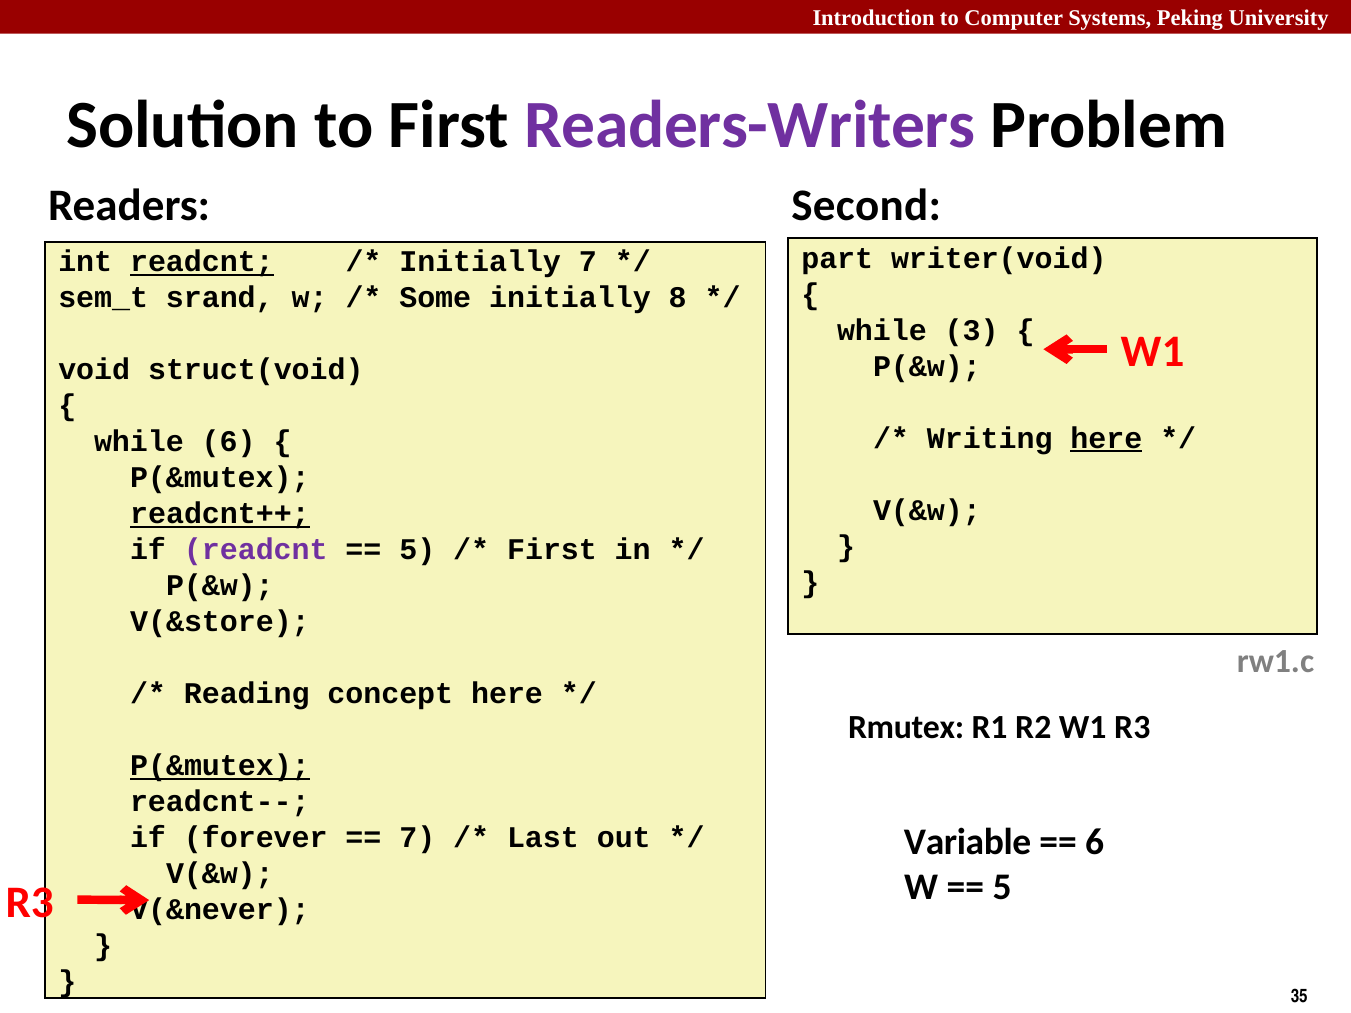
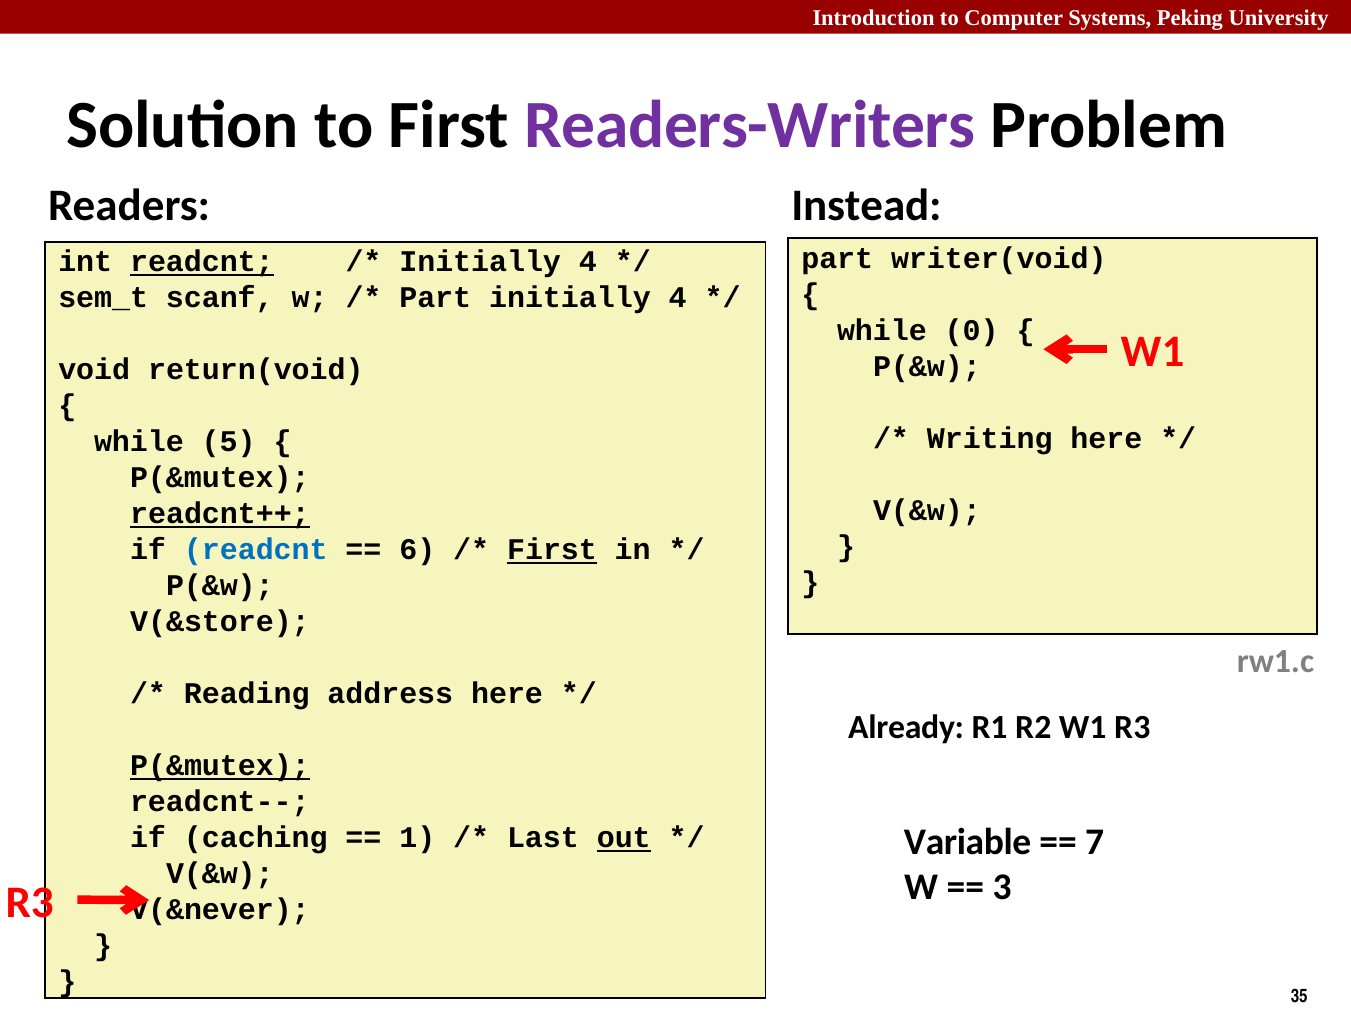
Second: Second -> Instead
7 at (588, 262): 7 -> 4
srand: srand -> scanf
Some at (435, 298): Some -> Part
8 at (678, 298): 8 -> 4
3: 3 -> 0
struct(void: struct(void -> return(void
here at (1106, 438) underline: present -> none
while 6: 6 -> 5
readcnt at (256, 550) colour: purple -> blue
5 at (417, 550): 5 -> 6
First at (552, 550) underline: none -> present
concept: concept -> address
Rmutex: Rmutex -> Already
forever: forever -> caching
7 at (417, 838): 7 -> 1
out underline: none -> present
6 at (1095, 842): 6 -> 7
5 at (1002, 887): 5 -> 3
